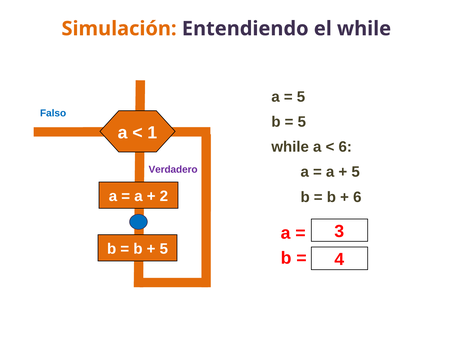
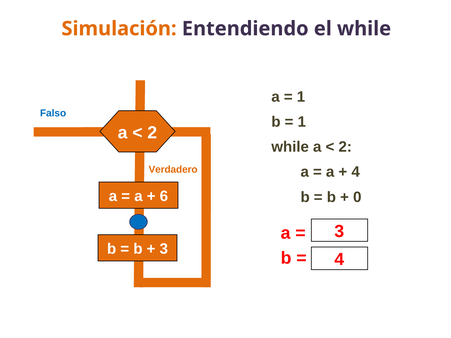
5 at (301, 97): 5 -> 1
5 at (302, 122): 5 -> 1
1 at (152, 133): 1 -> 2
6 at (345, 147): 6 -> 2
Verdadero colour: purple -> orange
5 at (356, 172): 5 -> 4
2: 2 -> 6
6 at (357, 197): 6 -> 0
5 at (164, 249): 5 -> 3
